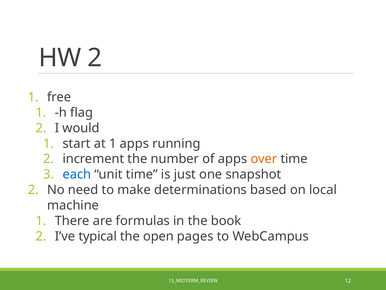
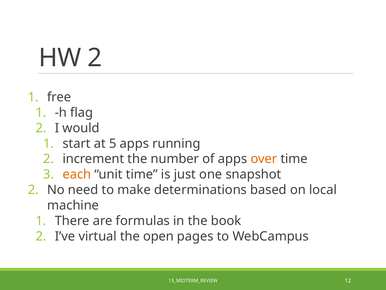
at 1: 1 -> 5
each colour: blue -> orange
typical: typical -> virtual
